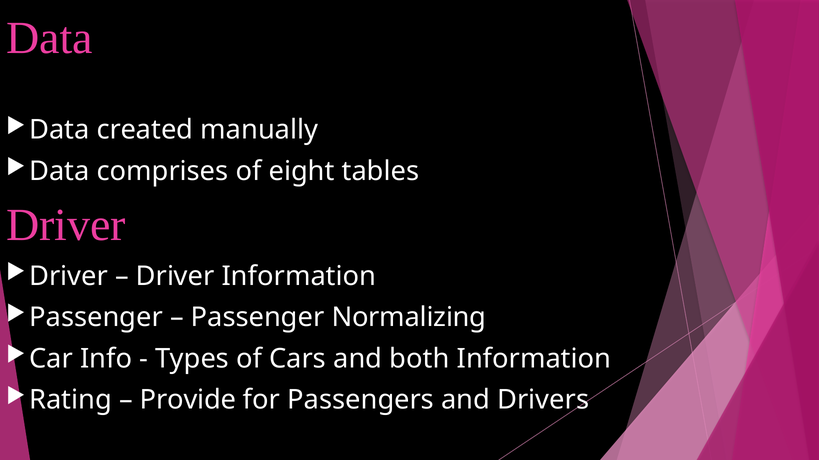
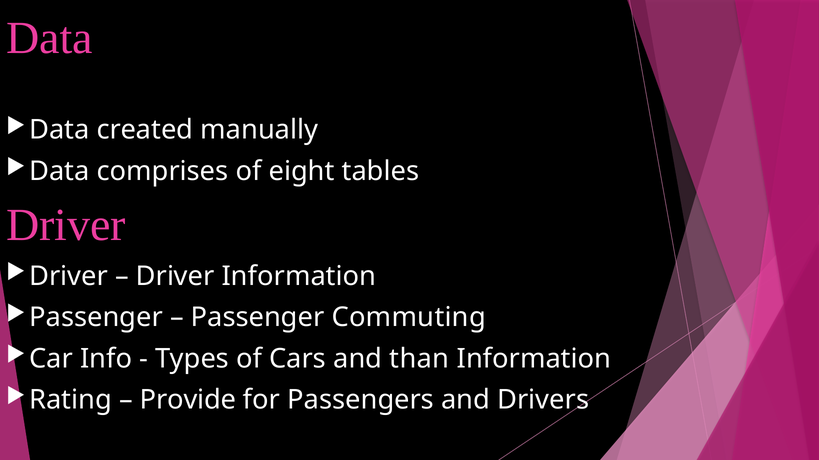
Normalizing: Normalizing -> Commuting
both: both -> than
